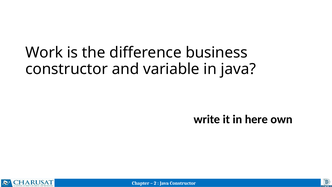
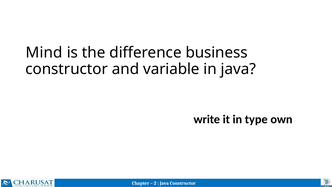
Work: Work -> Mind
here: here -> type
